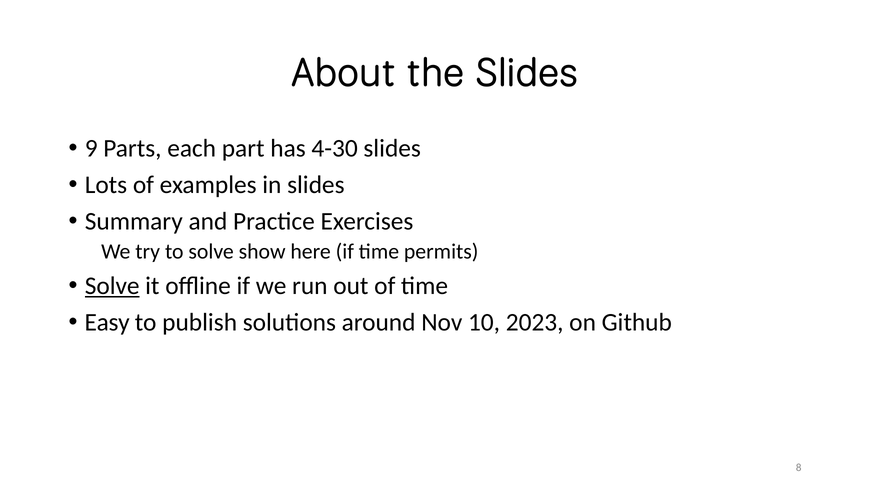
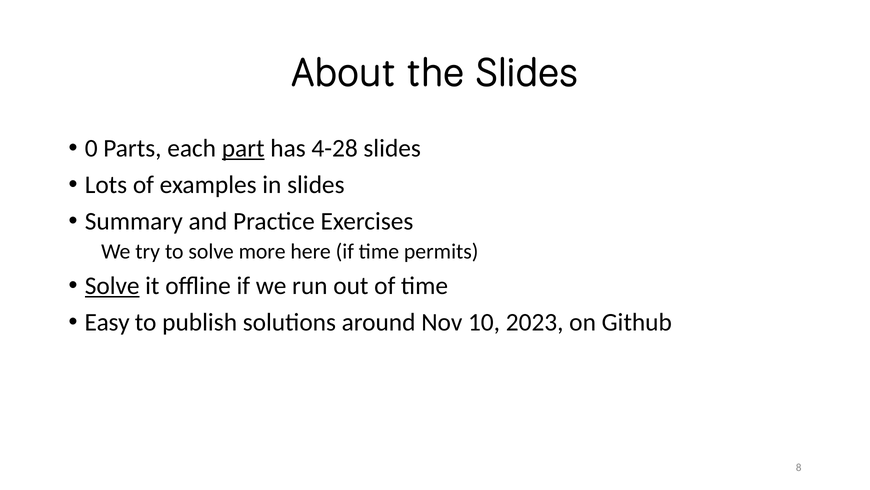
9: 9 -> 0
part underline: none -> present
4-30: 4-30 -> 4-28
show: show -> more
